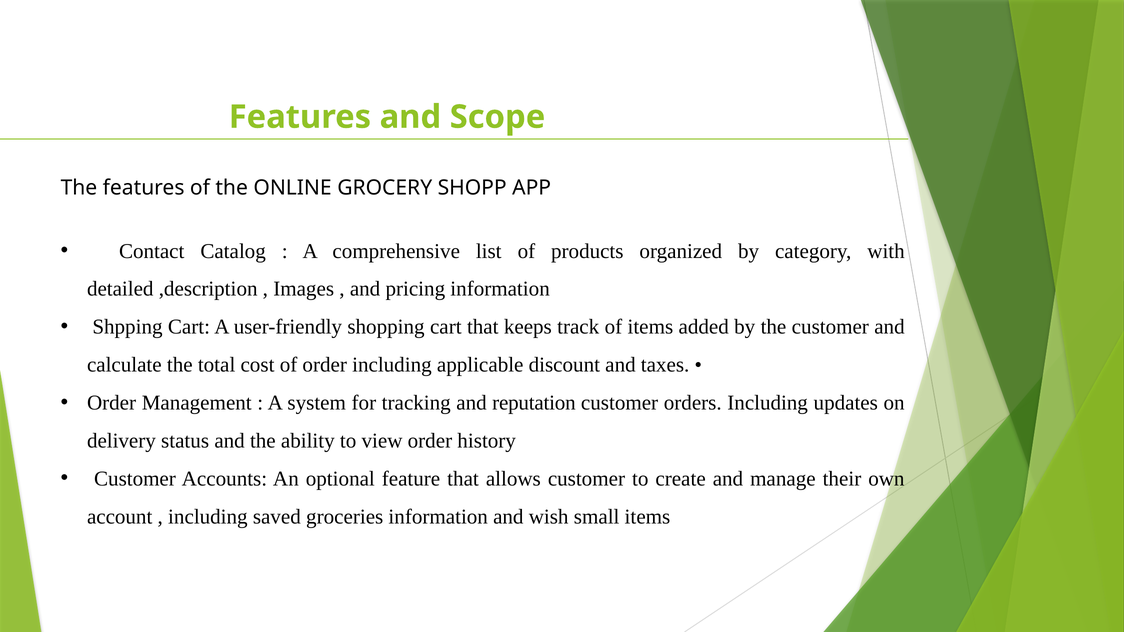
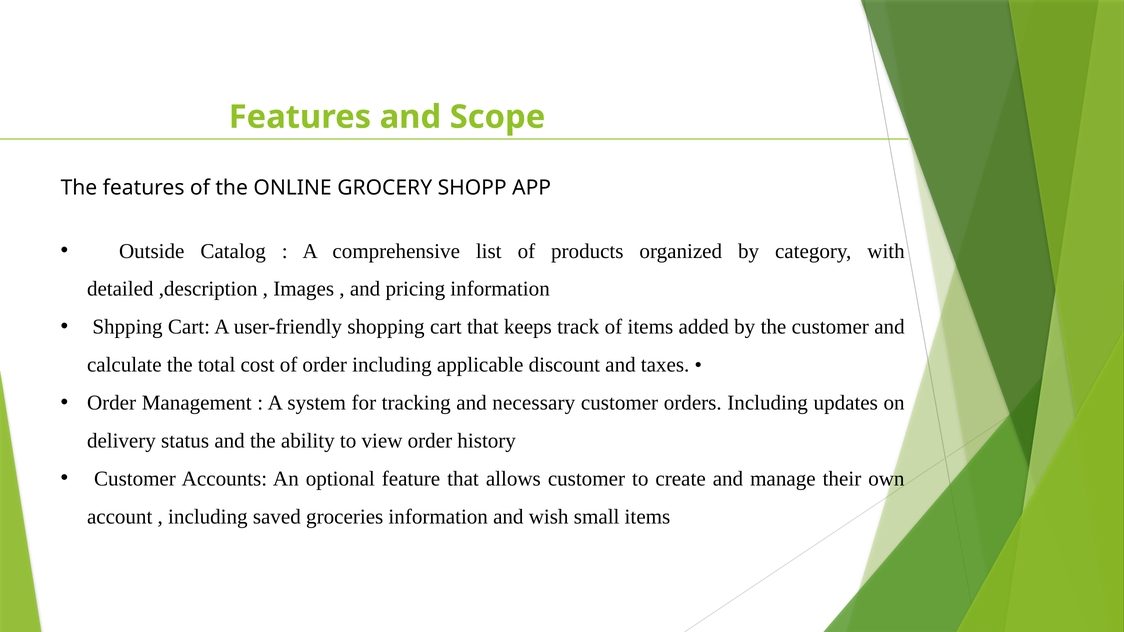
Contact: Contact -> Outside
reputation: reputation -> necessary
